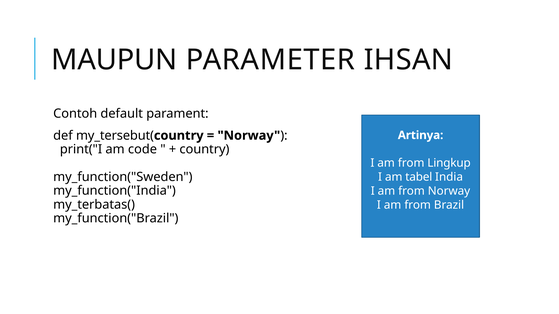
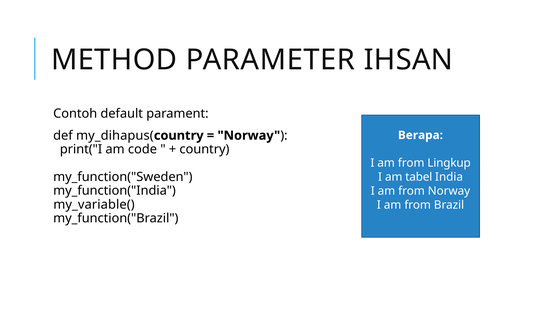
MAUPUN: MAUPUN -> METHOD
my_tersebut(: my_tersebut( -> my_dihapus(
Artinya: Artinya -> Berapa
my_terbatas(: my_terbatas( -> my_variable(
